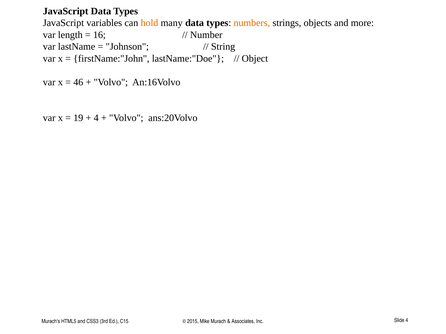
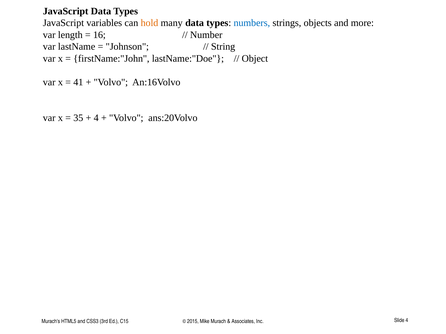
numbers colour: orange -> blue
46: 46 -> 41
19: 19 -> 35
